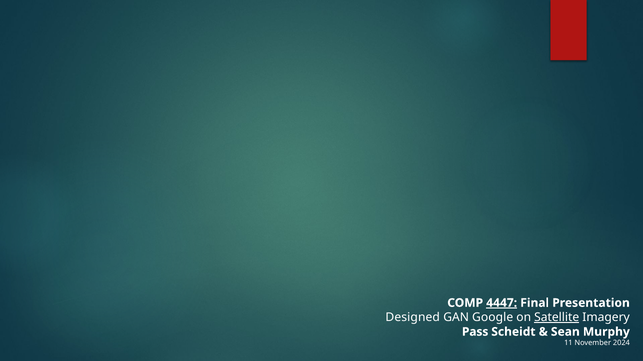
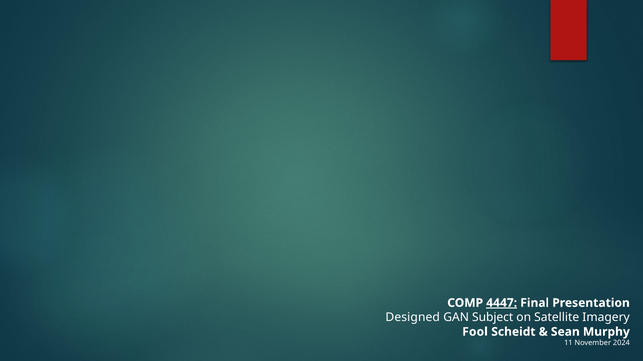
Google: Google -> Subject
Satellite underline: present -> none
Pass: Pass -> Fool
